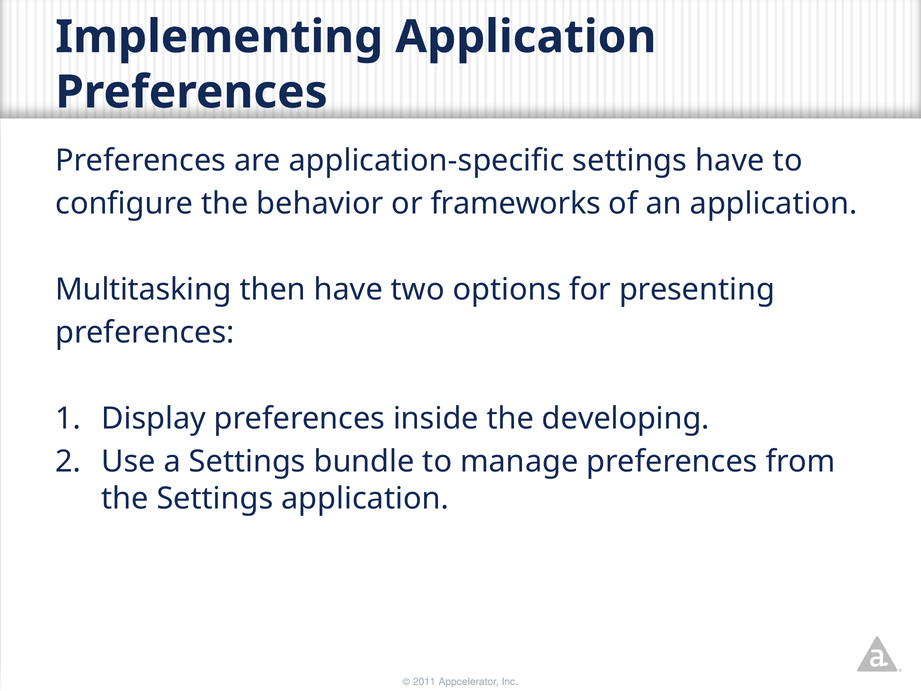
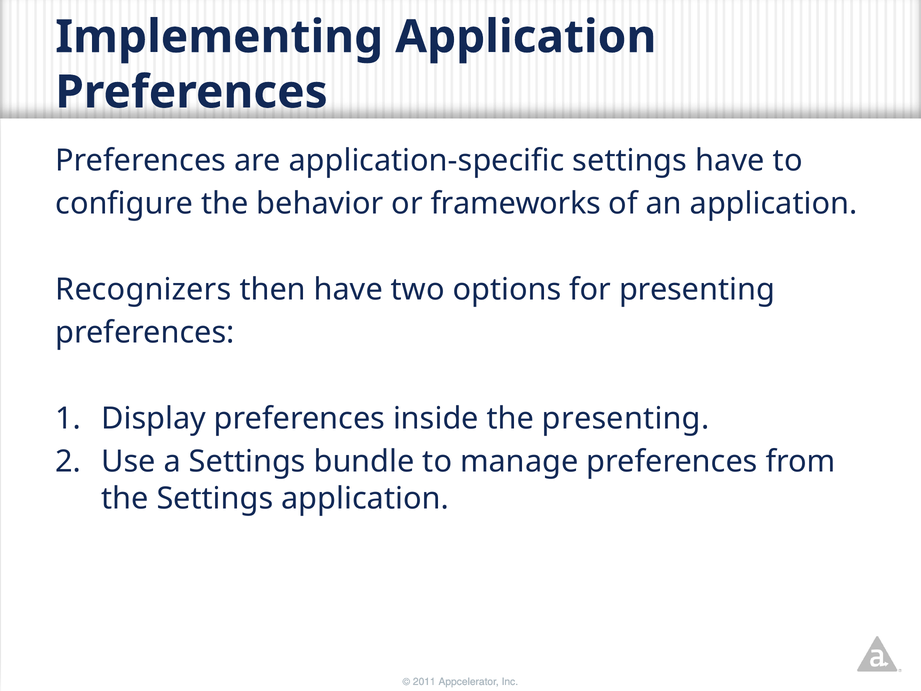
Multitasking: Multitasking -> Recognizers
the developing: developing -> presenting
